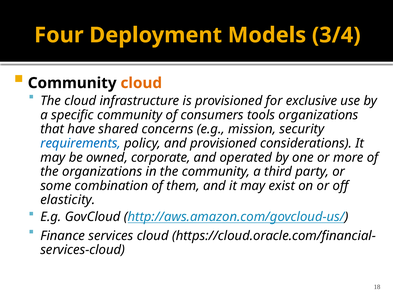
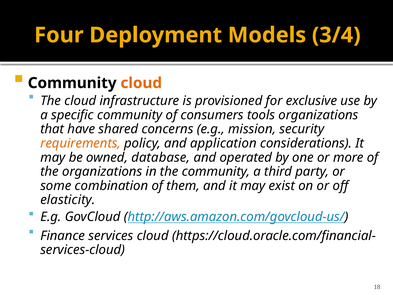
requirements colour: blue -> orange
and provisioned: provisioned -> application
corporate: corporate -> database
